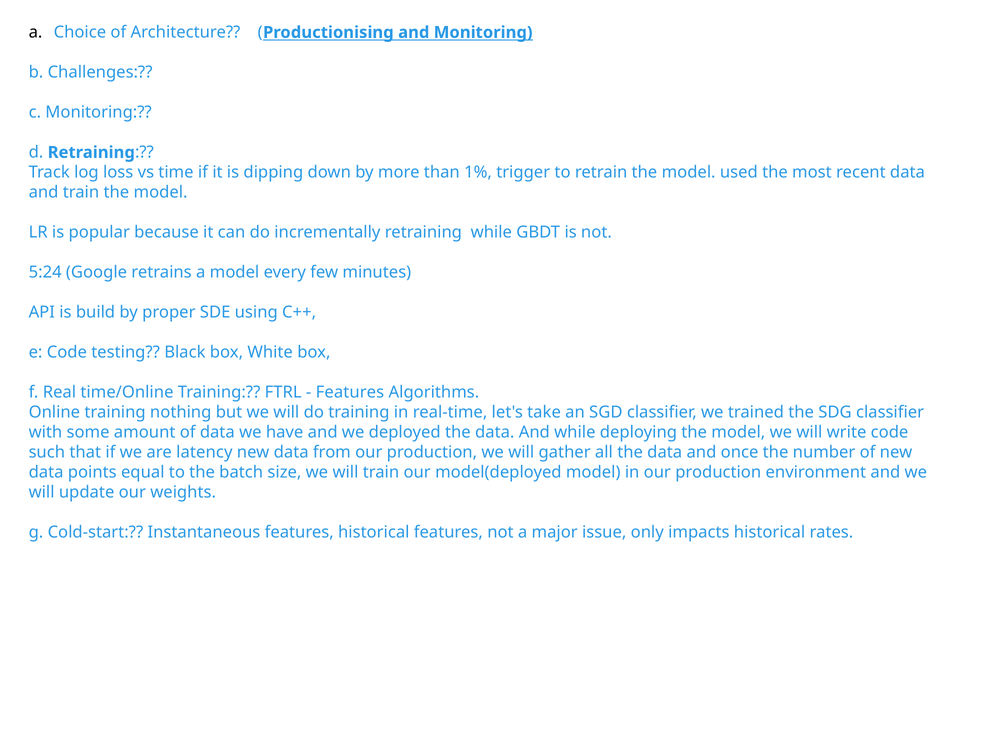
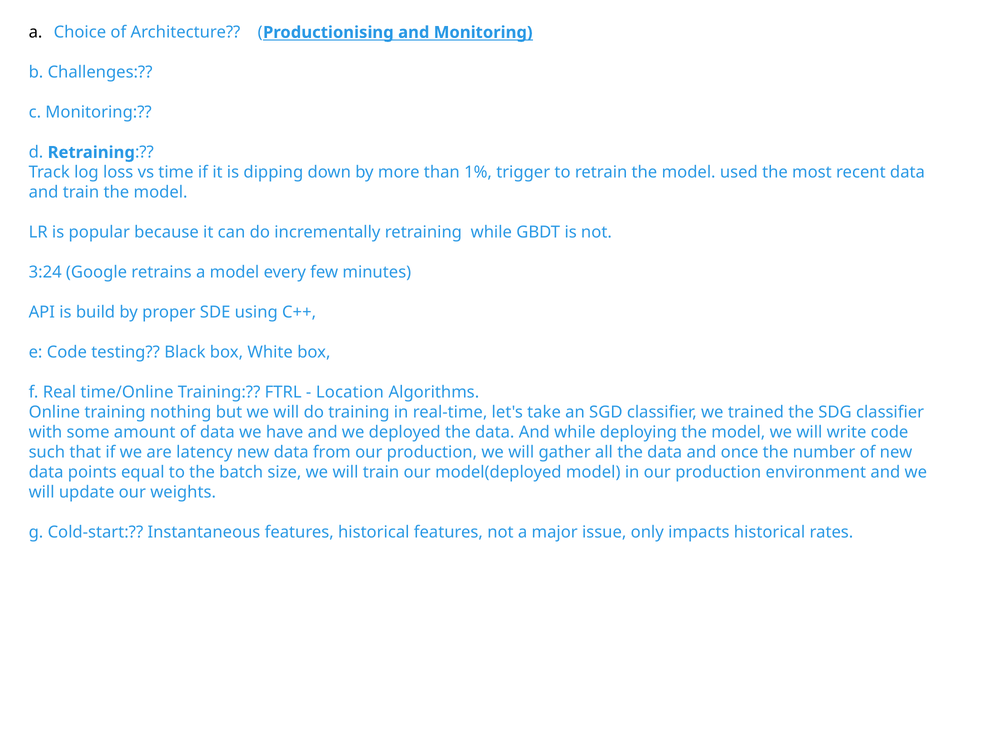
5:24: 5:24 -> 3:24
Features at (350, 392): Features -> Location
